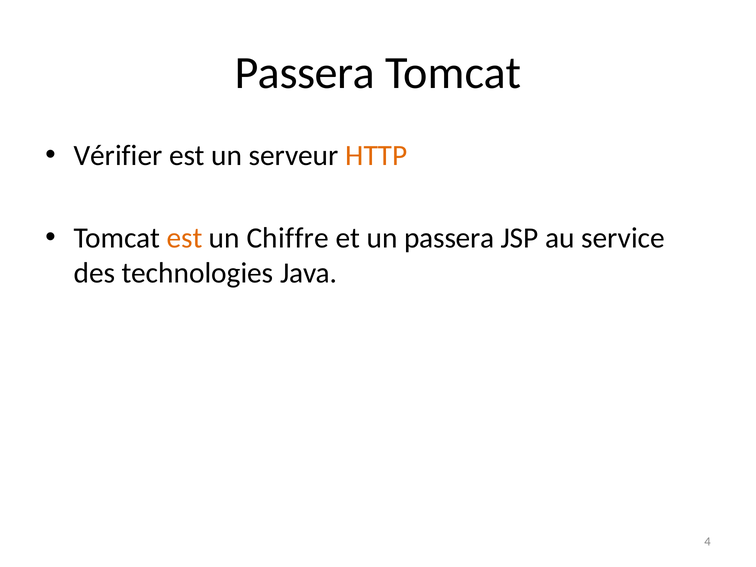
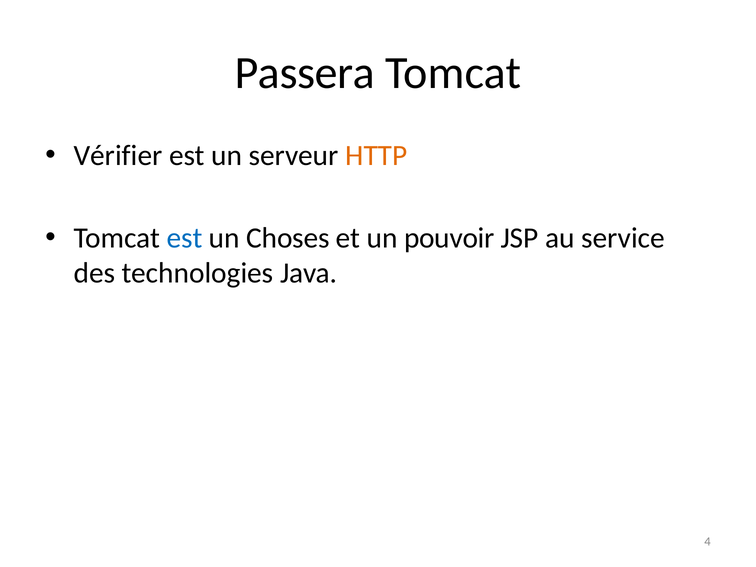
est at (185, 238) colour: orange -> blue
Chiffre: Chiffre -> Choses
un passera: passera -> pouvoir
